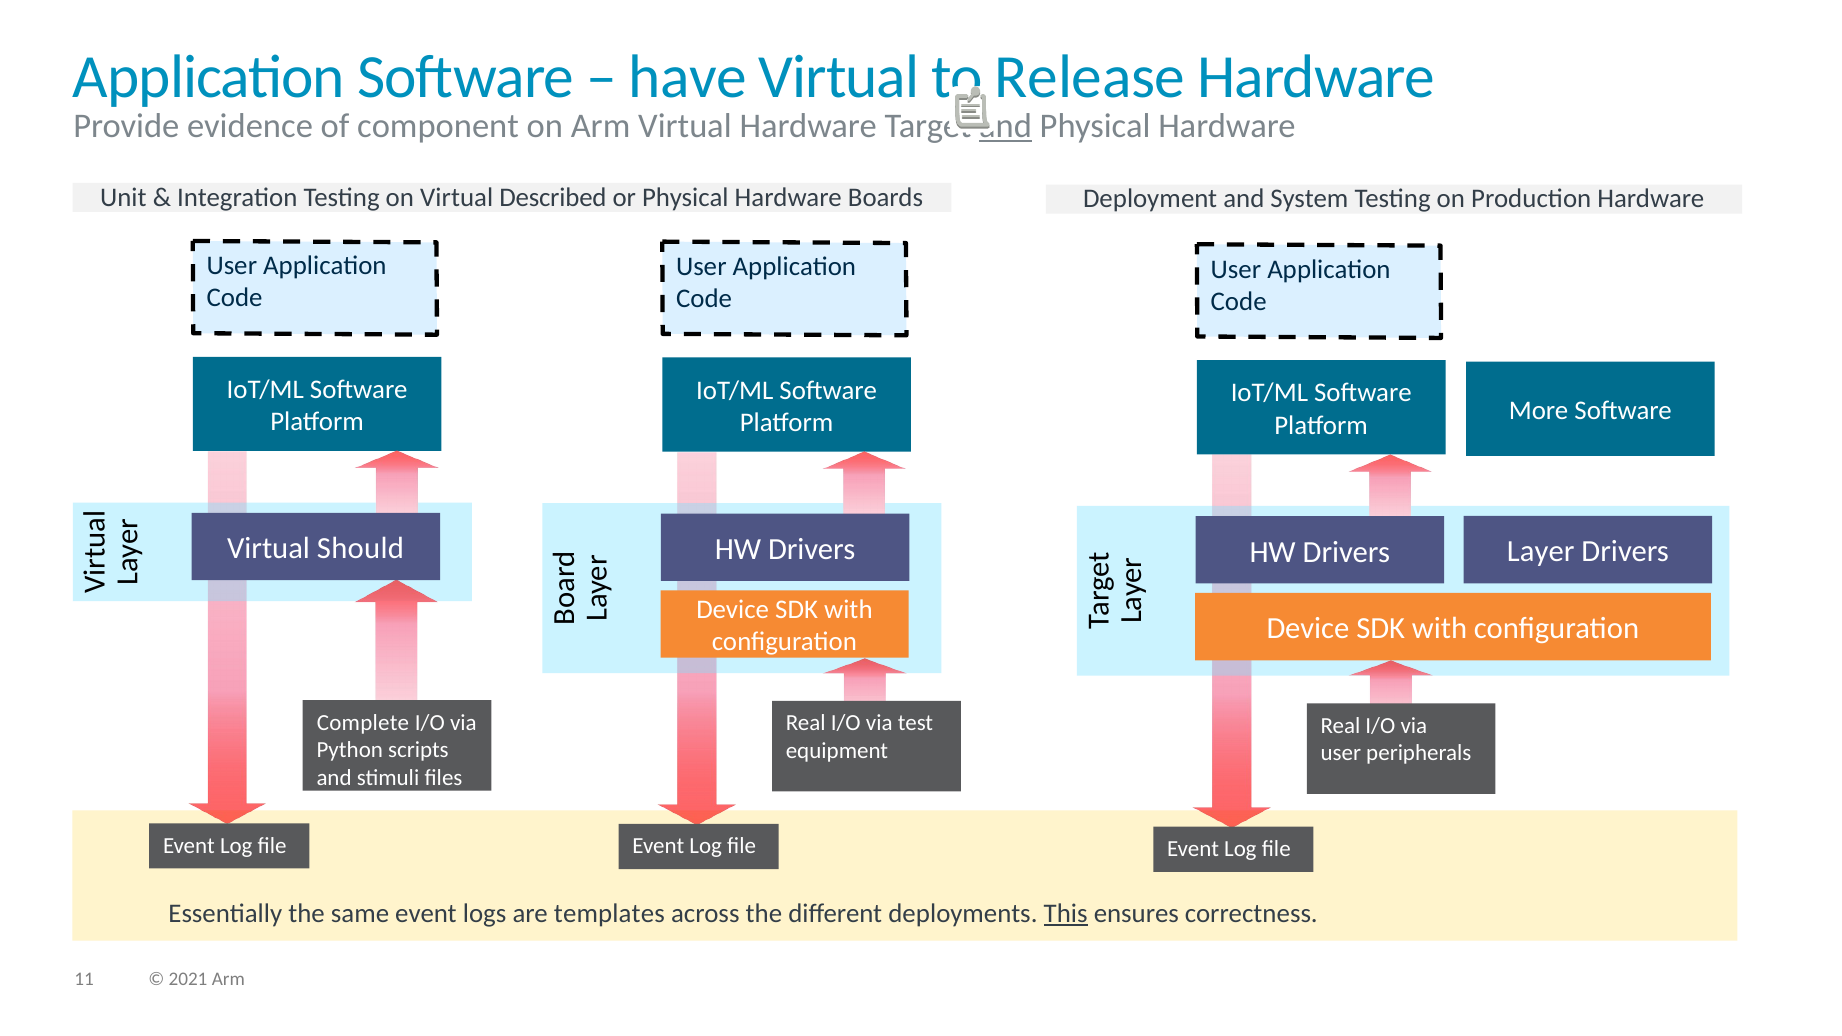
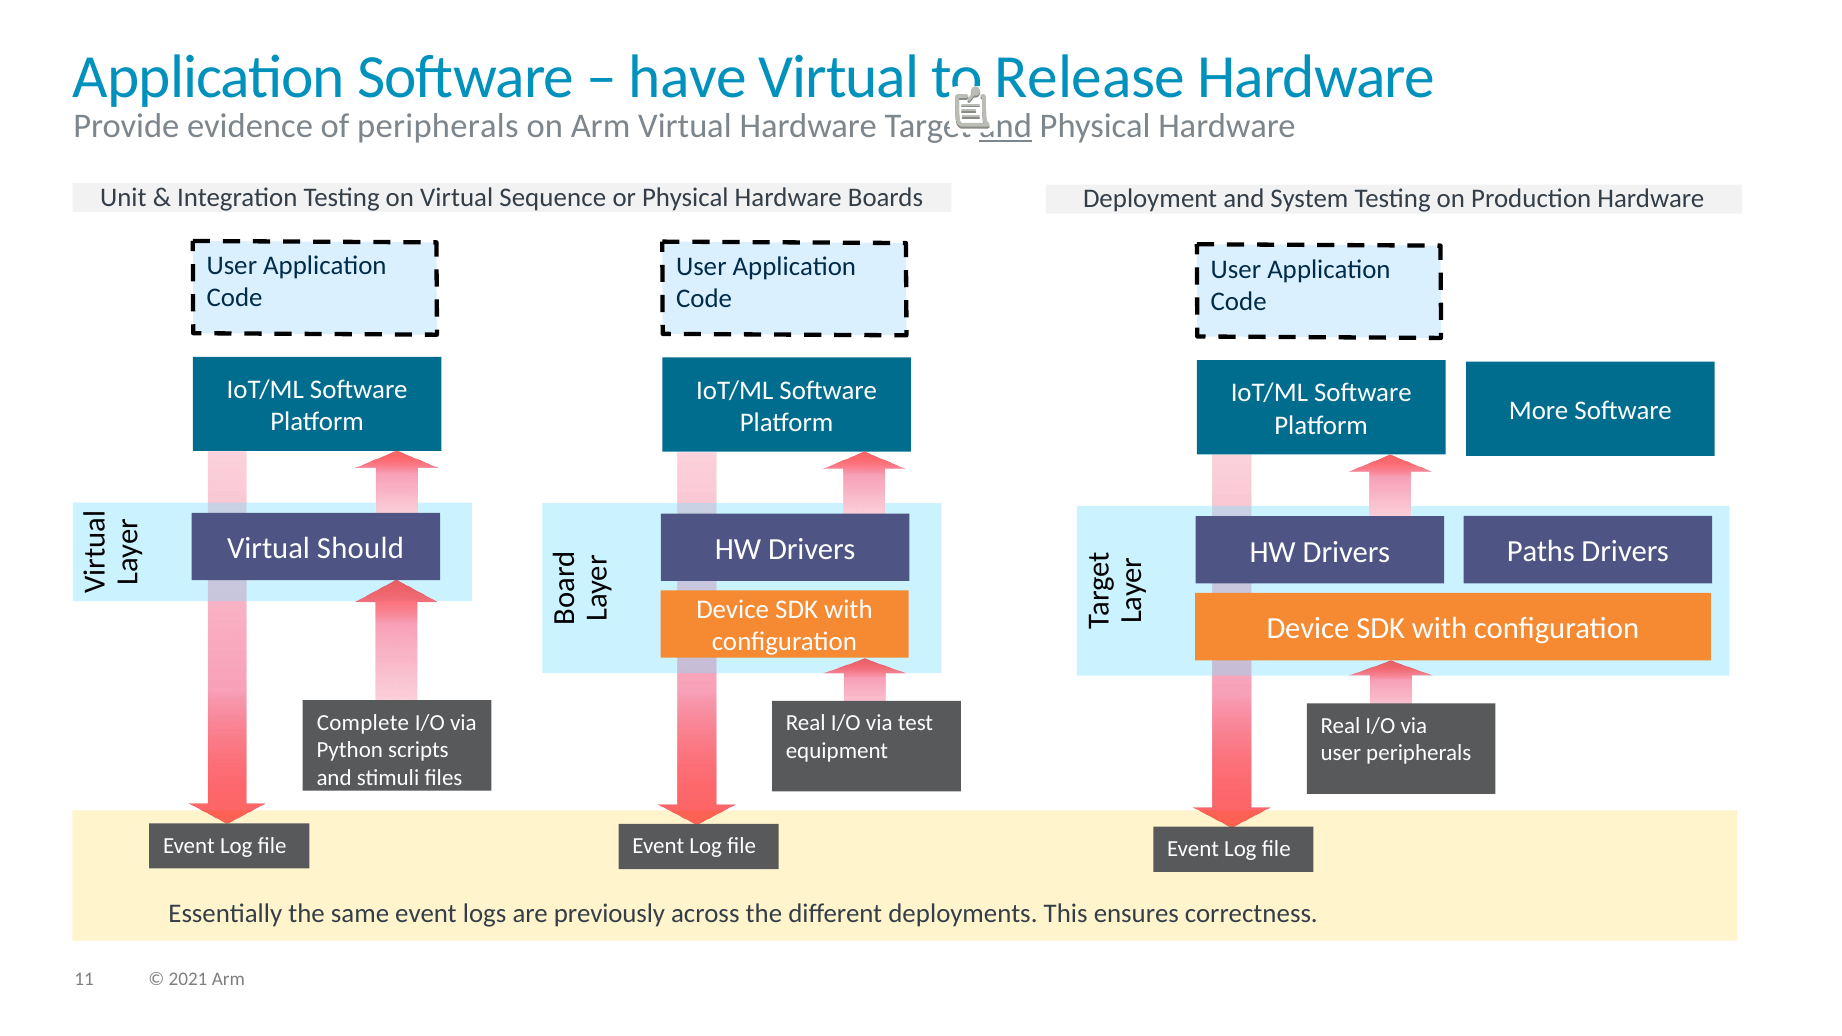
of component: component -> peripherals
Described: Described -> Sequence
Layer: Layer -> Paths
templates: templates -> previously
This underline: present -> none
